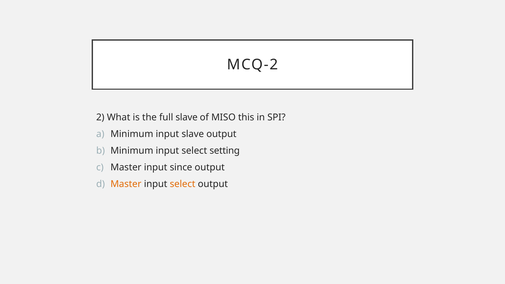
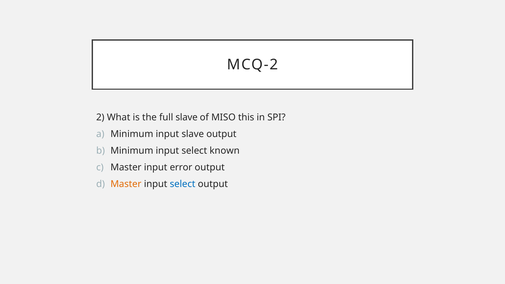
setting: setting -> known
since: since -> error
select at (183, 184) colour: orange -> blue
